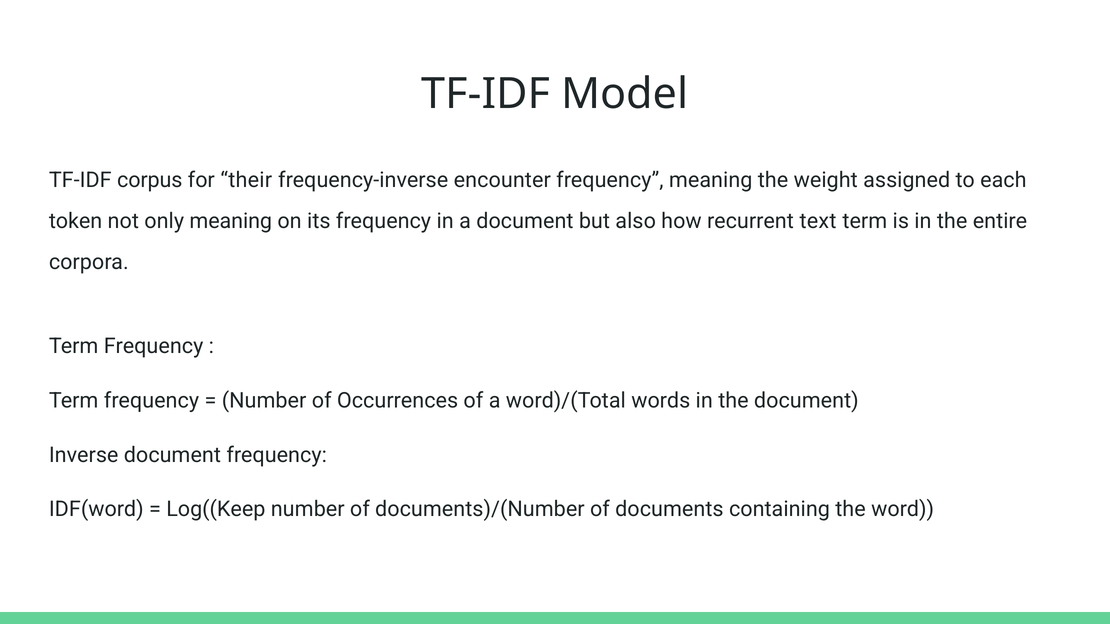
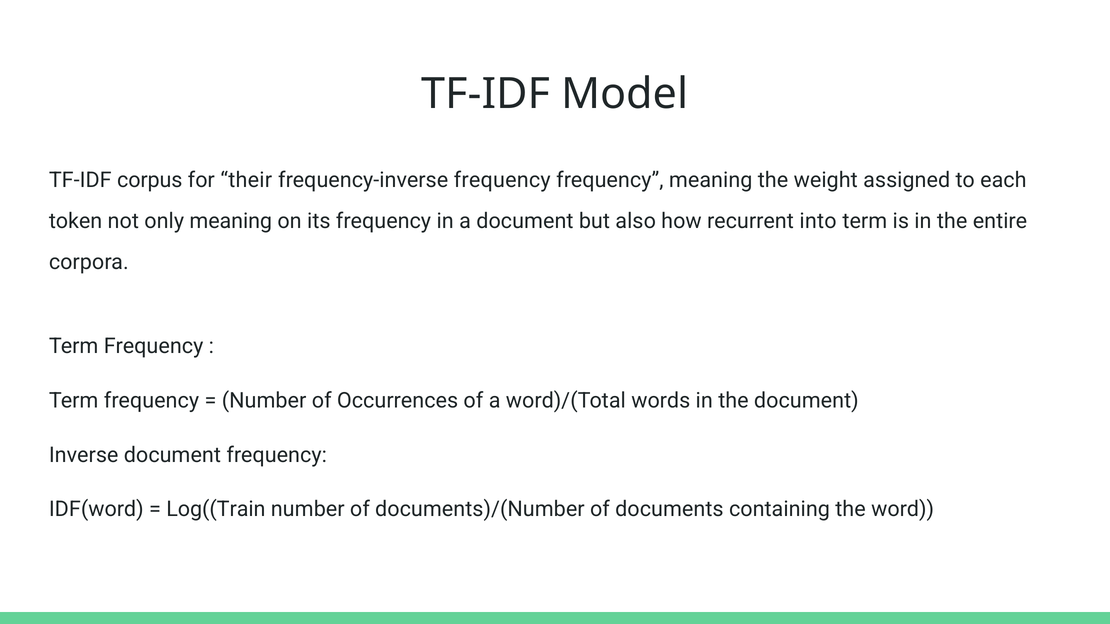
frequency-inverse encounter: encounter -> frequency
text: text -> into
Log((Keep: Log((Keep -> Log((Train
